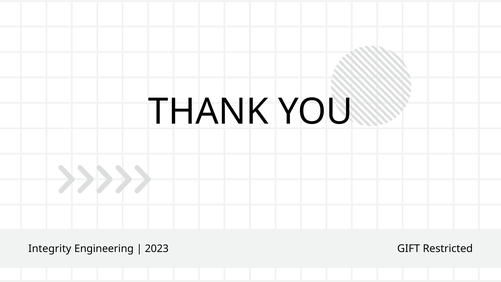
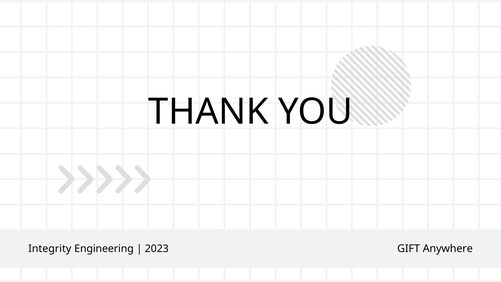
Restricted: Restricted -> Anywhere
